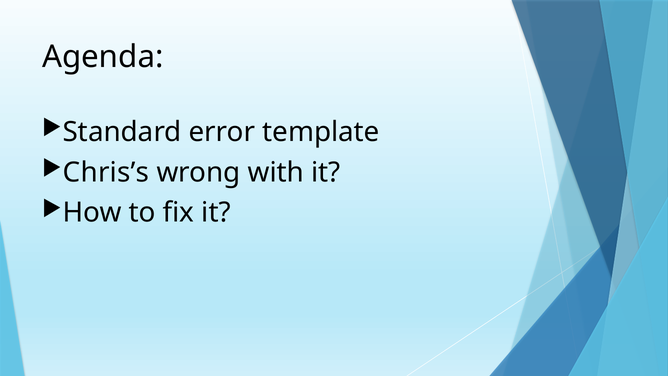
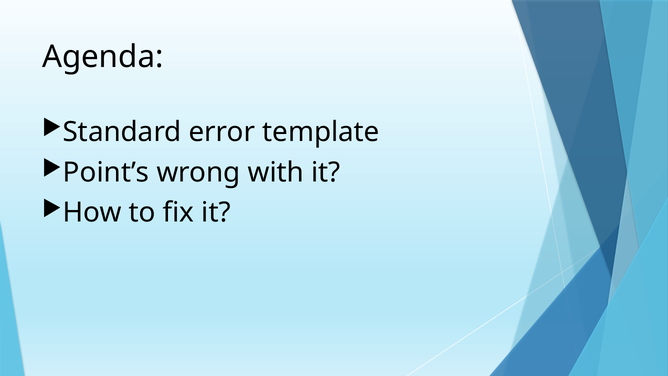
Chris’s: Chris’s -> Point’s
